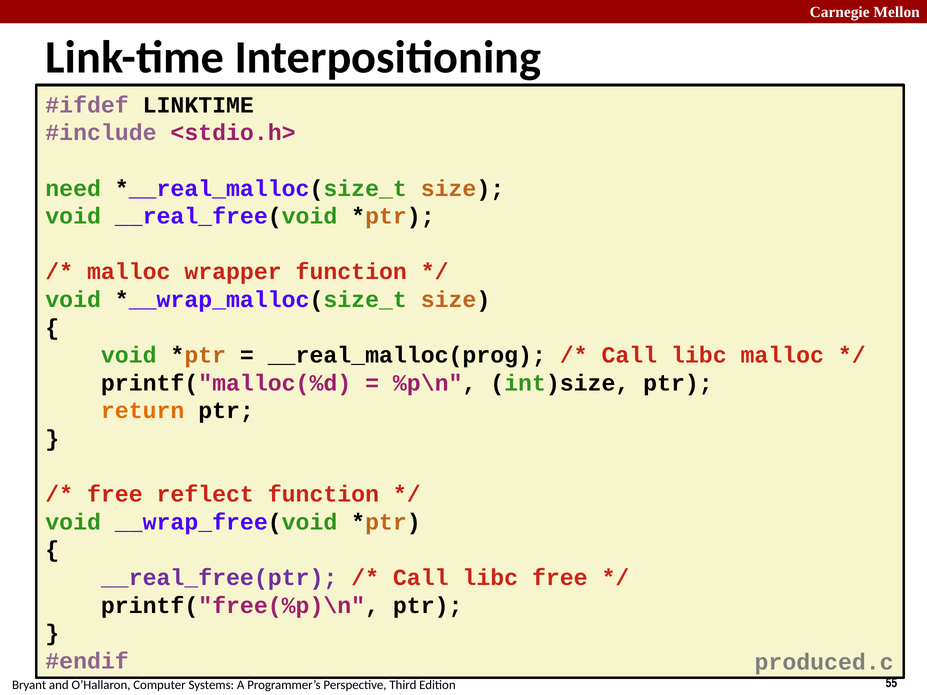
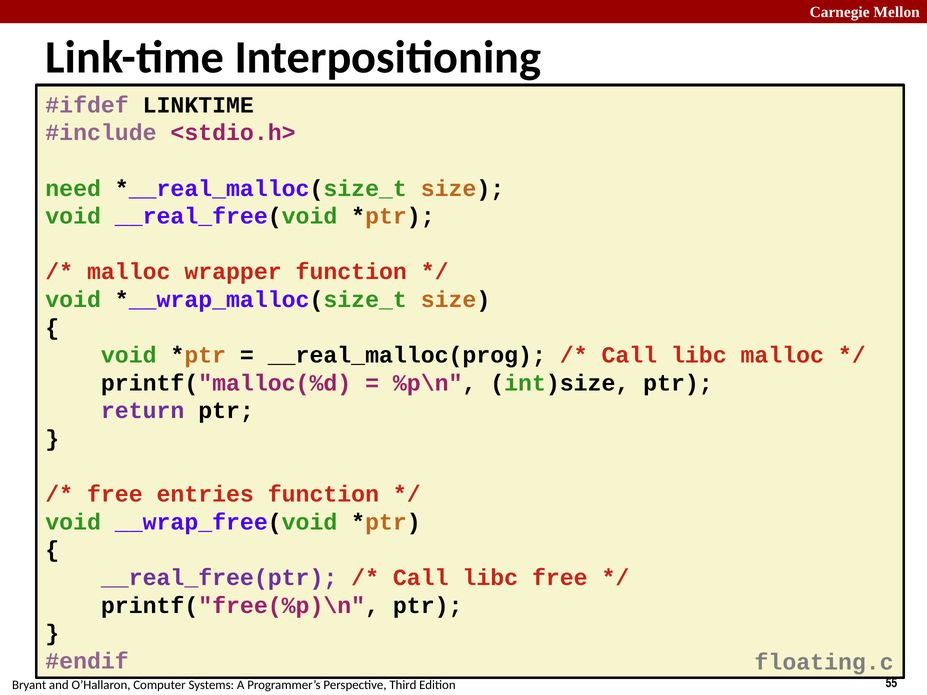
return colour: orange -> purple
reflect: reflect -> entries
produced.c: produced.c -> floating.c
